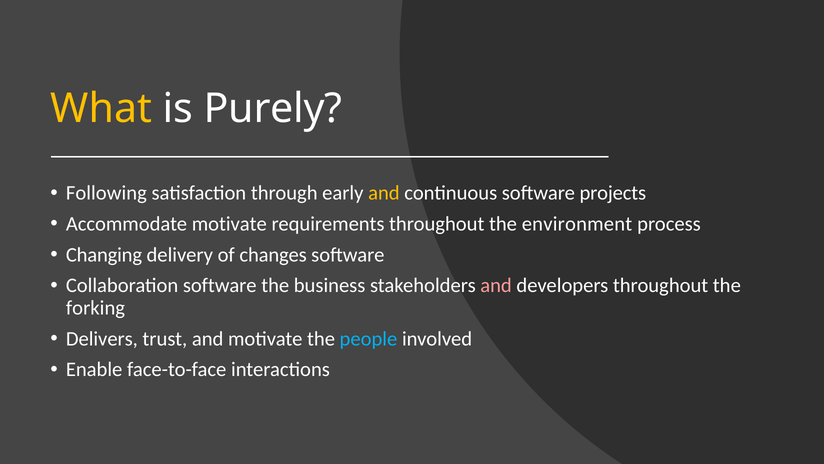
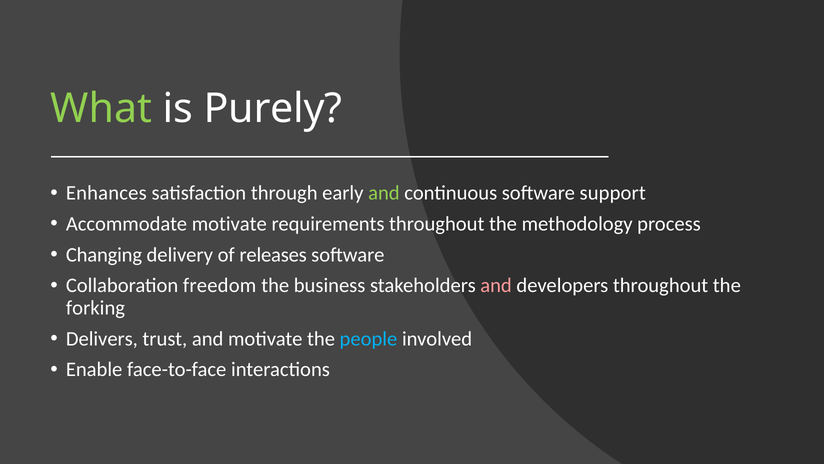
What colour: yellow -> light green
Following: Following -> Enhances
and at (384, 193) colour: yellow -> light green
projects: projects -> support
environment: environment -> methodology
changes: changes -> releases
Collaboration software: software -> freedom
